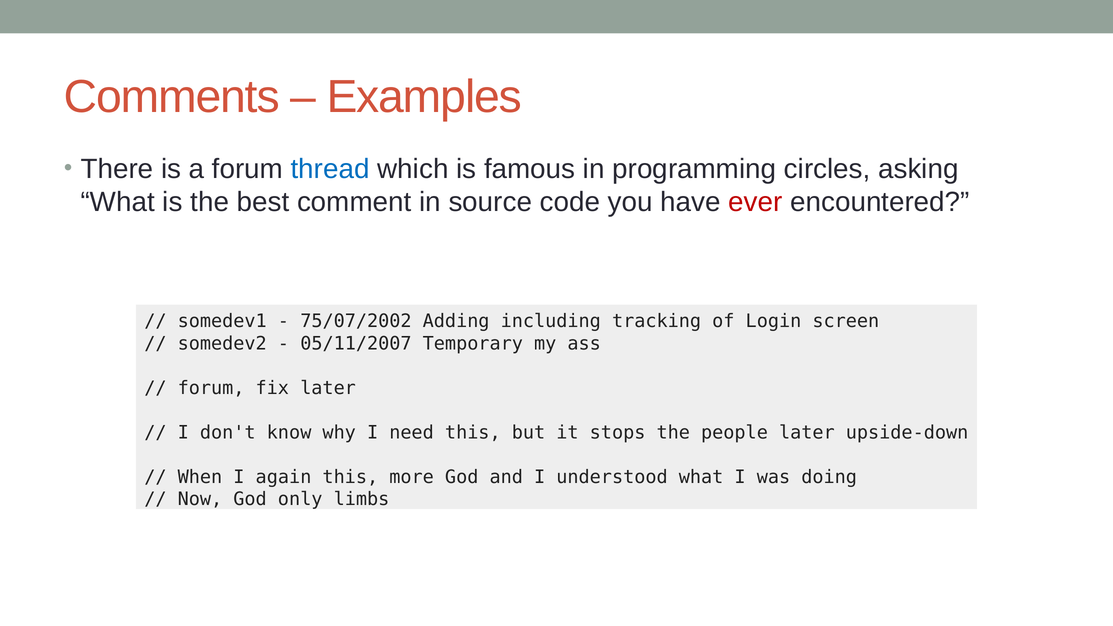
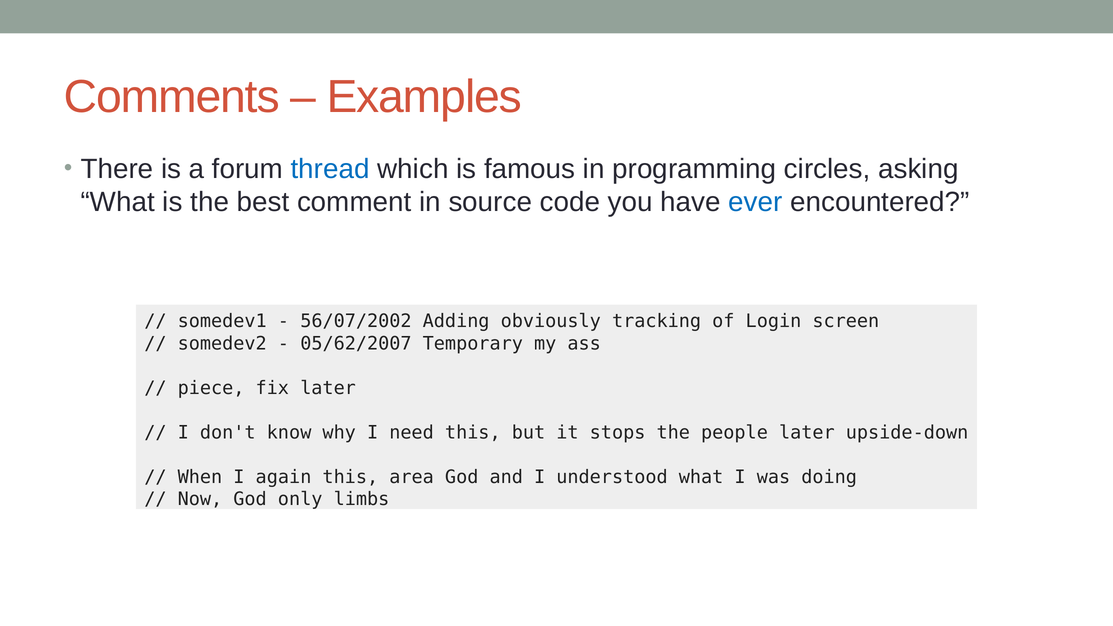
ever colour: red -> blue
75/07/2002: 75/07/2002 -> 56/07/2002
including: including -> obviously
05/11/2007: 05/11/2007 -> 05/62/2007
forum at (211, 388): forum -> piece
more: more -> area
